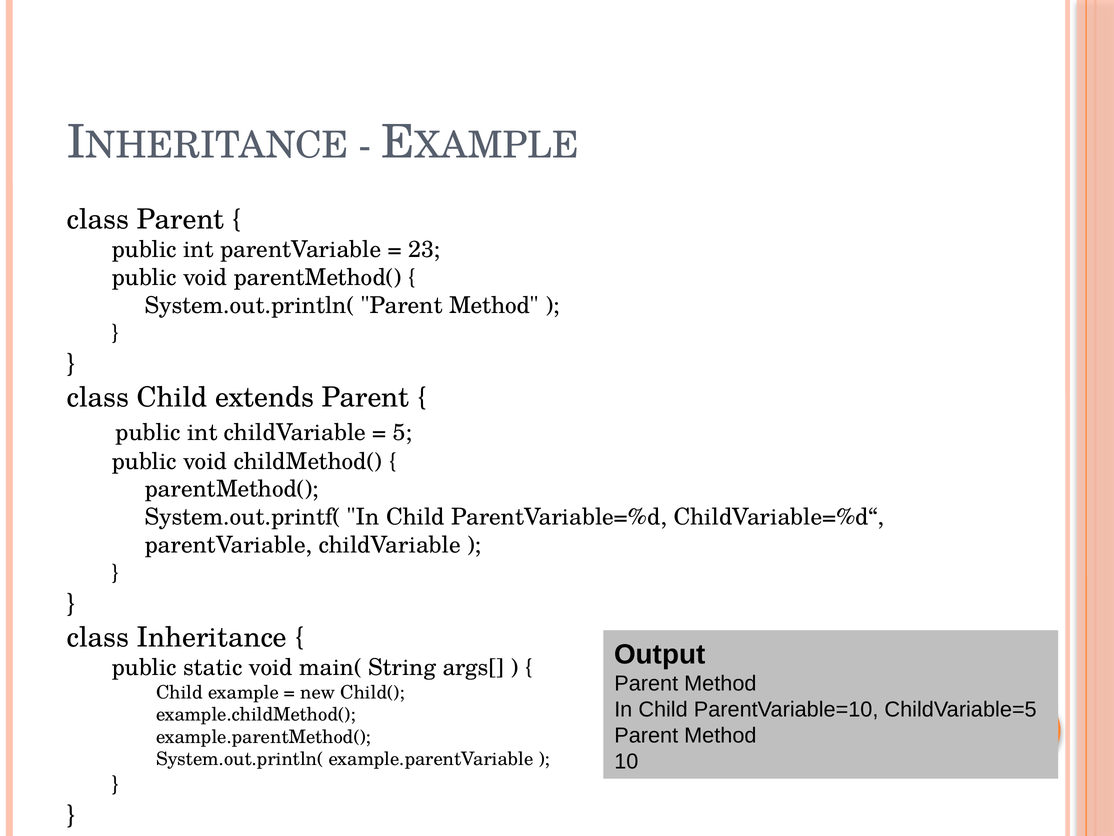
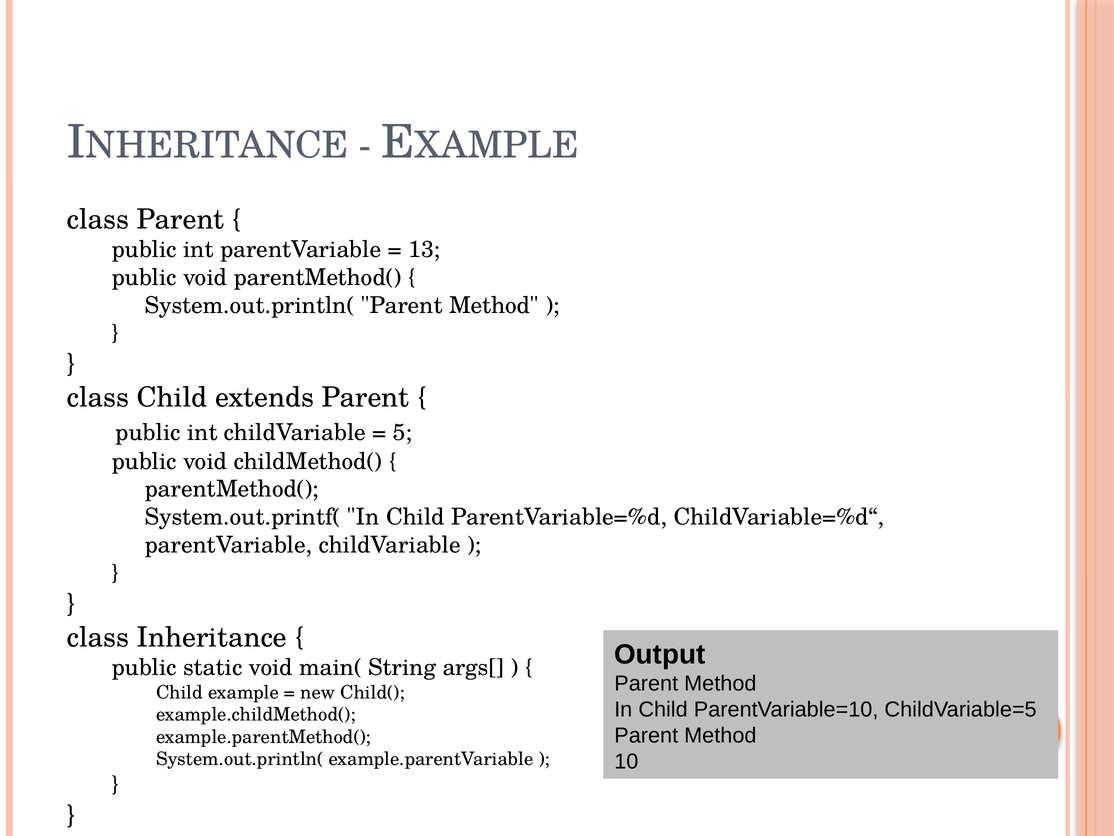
23: 23 -> 13
